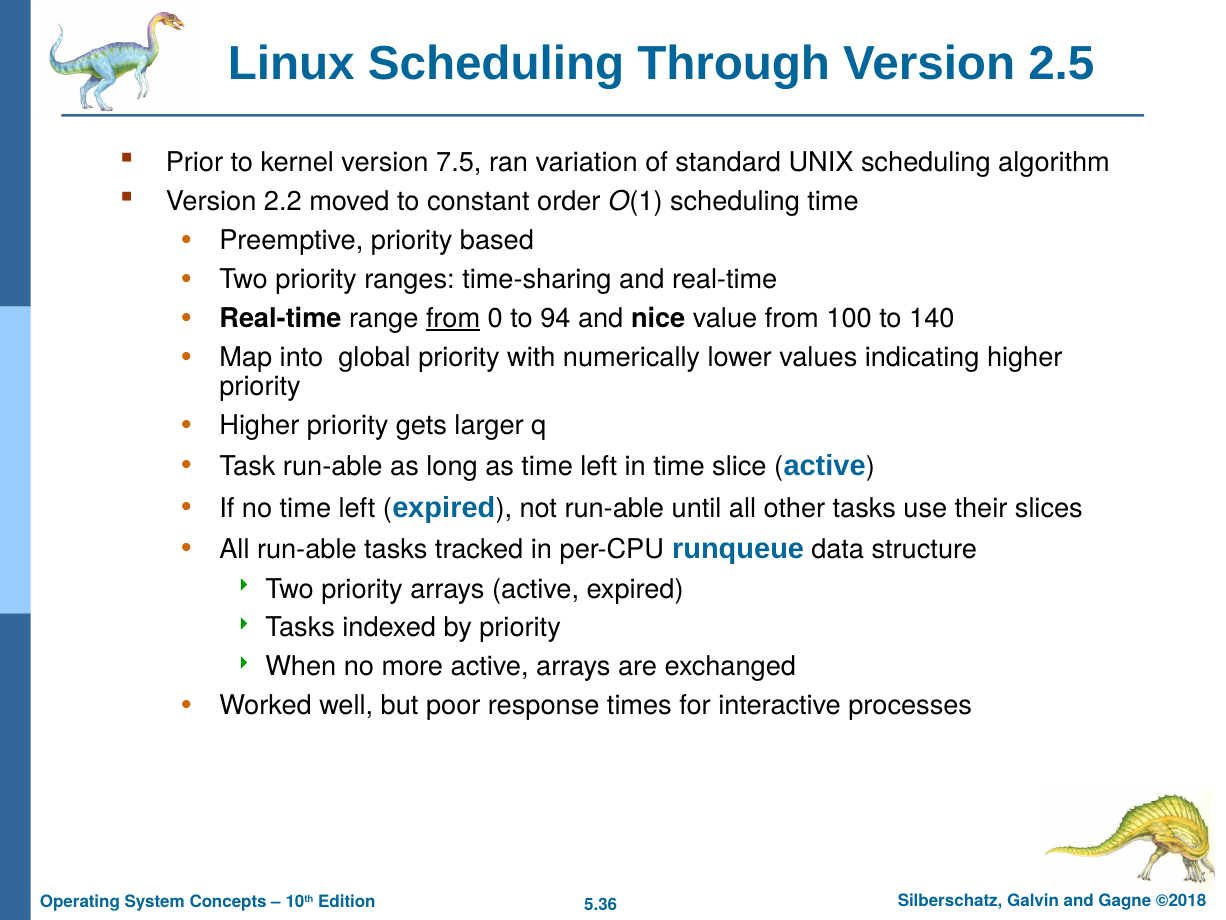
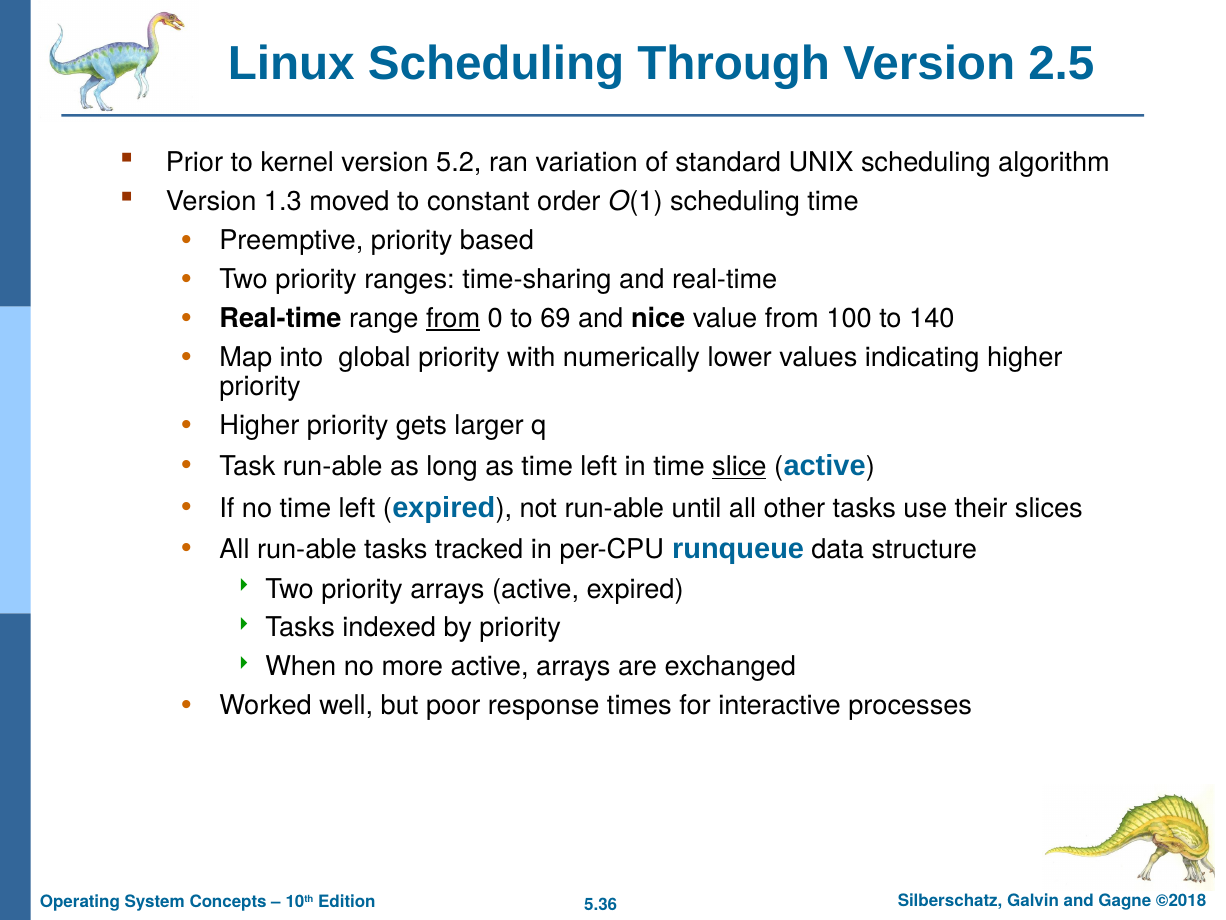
7.5: 7.5 -> 5.2
2.2: 2.2 -> 1.3
94: 94 -> 69
slice underline: none -> present
